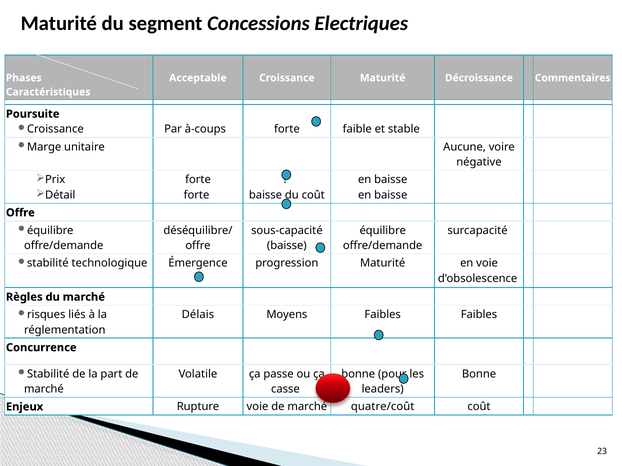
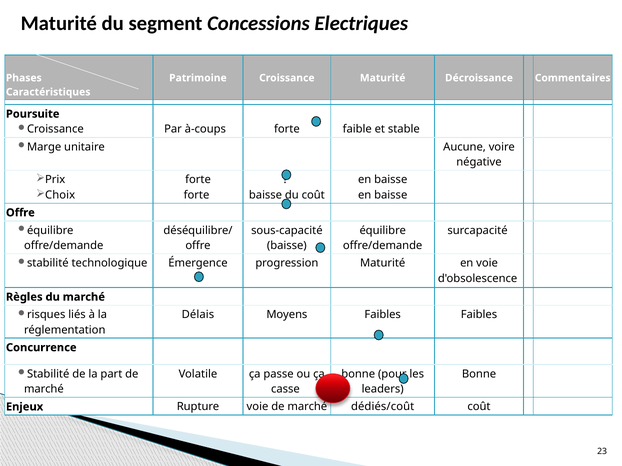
Acceptable: Acceptable -> Patrimoine
Détail: Détail -> Choix
quatre/coût: quatre/coût -> dédiés/coût
